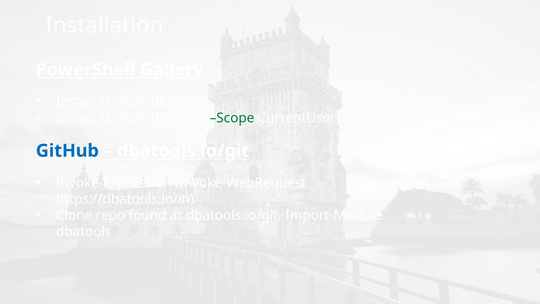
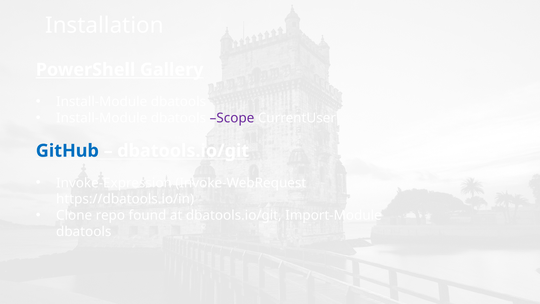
Scope colour: green -> purple
